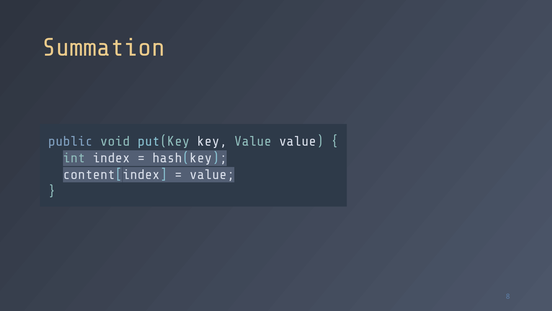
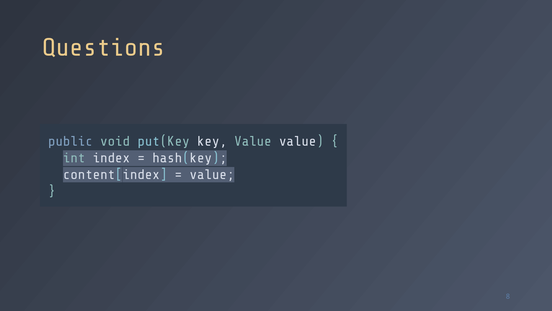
Summation: Summation -> Questions
